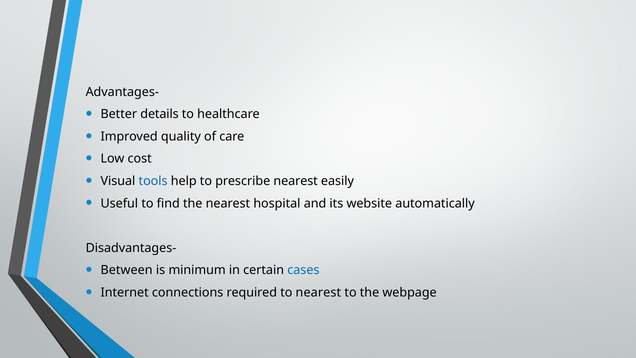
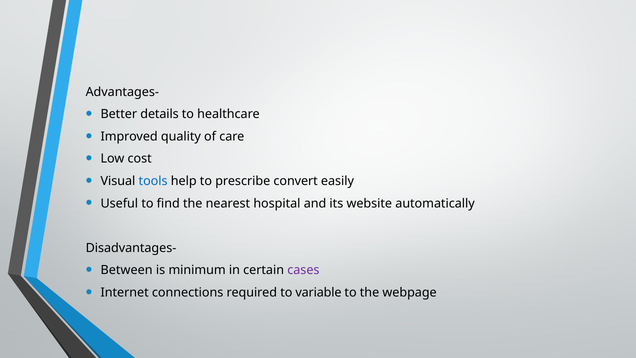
prescribe nearest: nearest -> convert
cases colour: blue -> purple
to nearest: nearest -> variable
